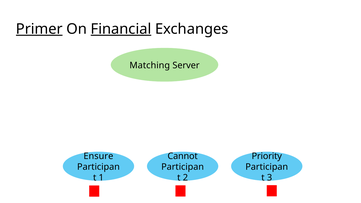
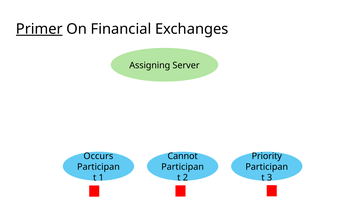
Financial underline: present -> none
Matching: Matching -> Assigning
Ensure: Ensure -> Occurs
